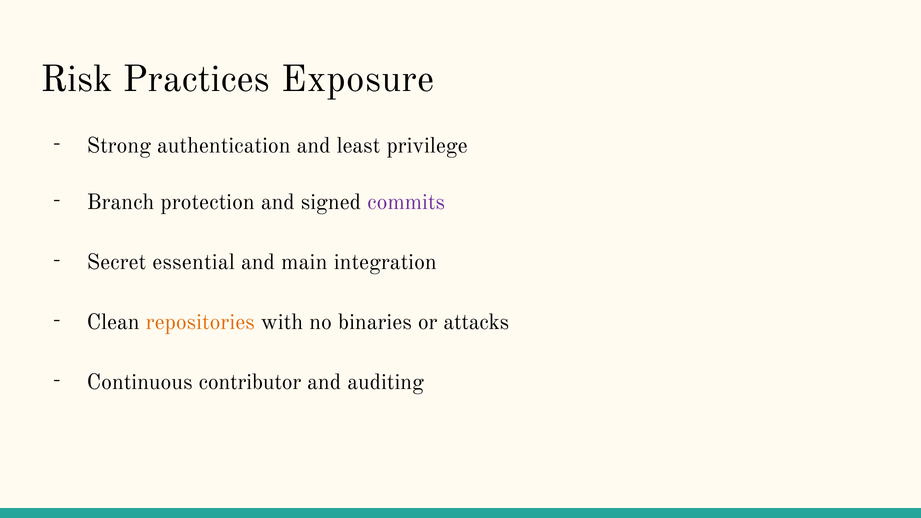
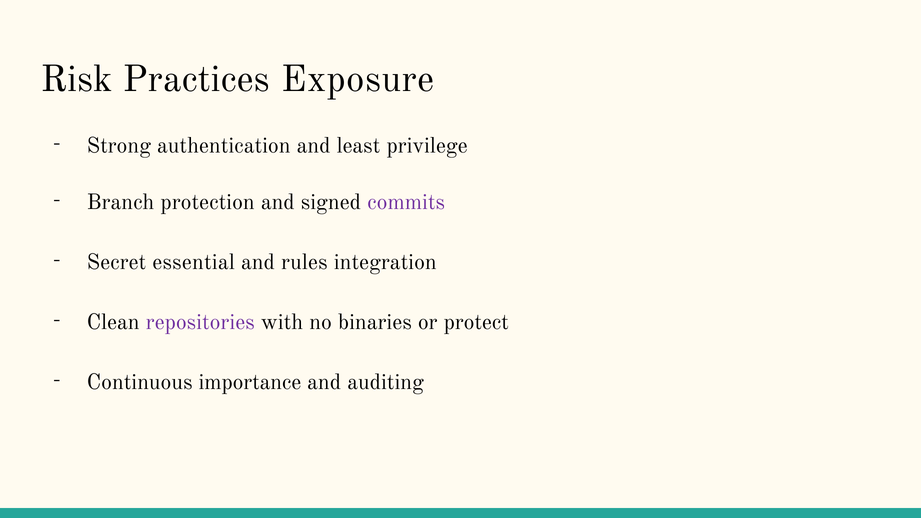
main: main -> rules
repositories colour: orange -> purple
attacks: attacks -> protect
contributor: contributor -> importance
